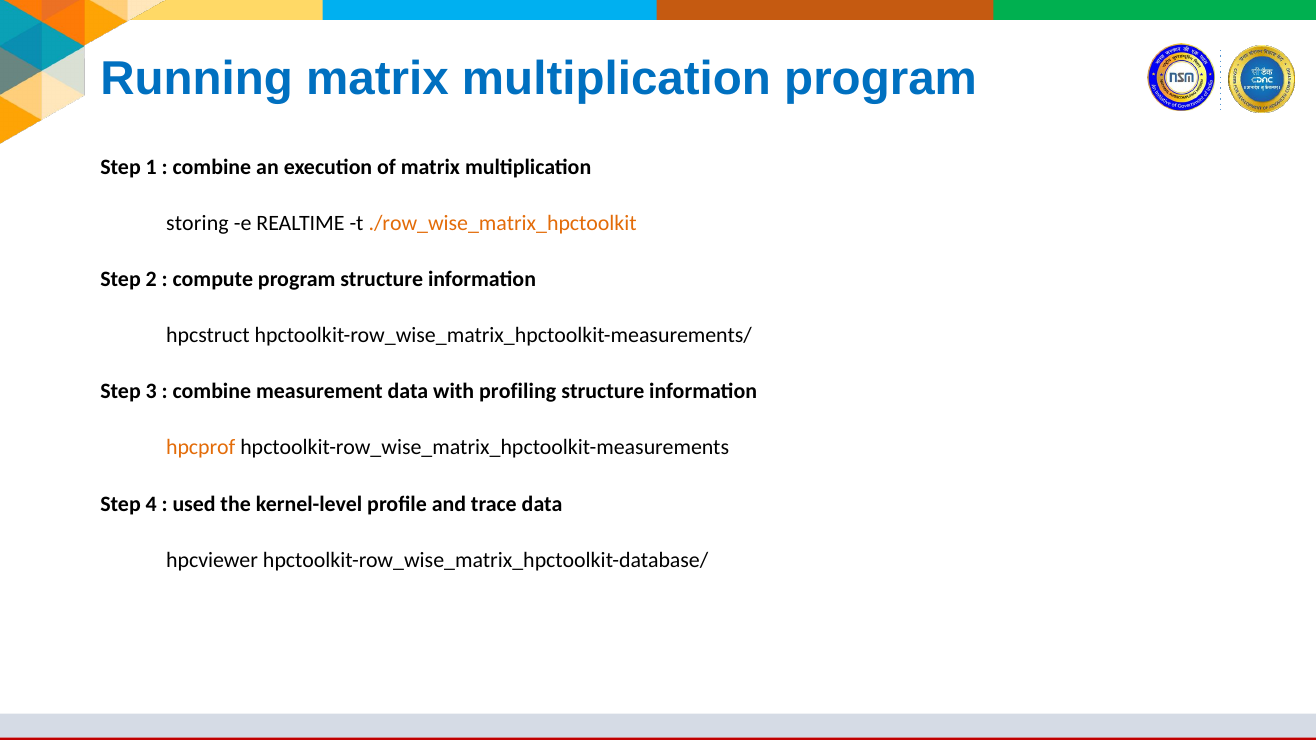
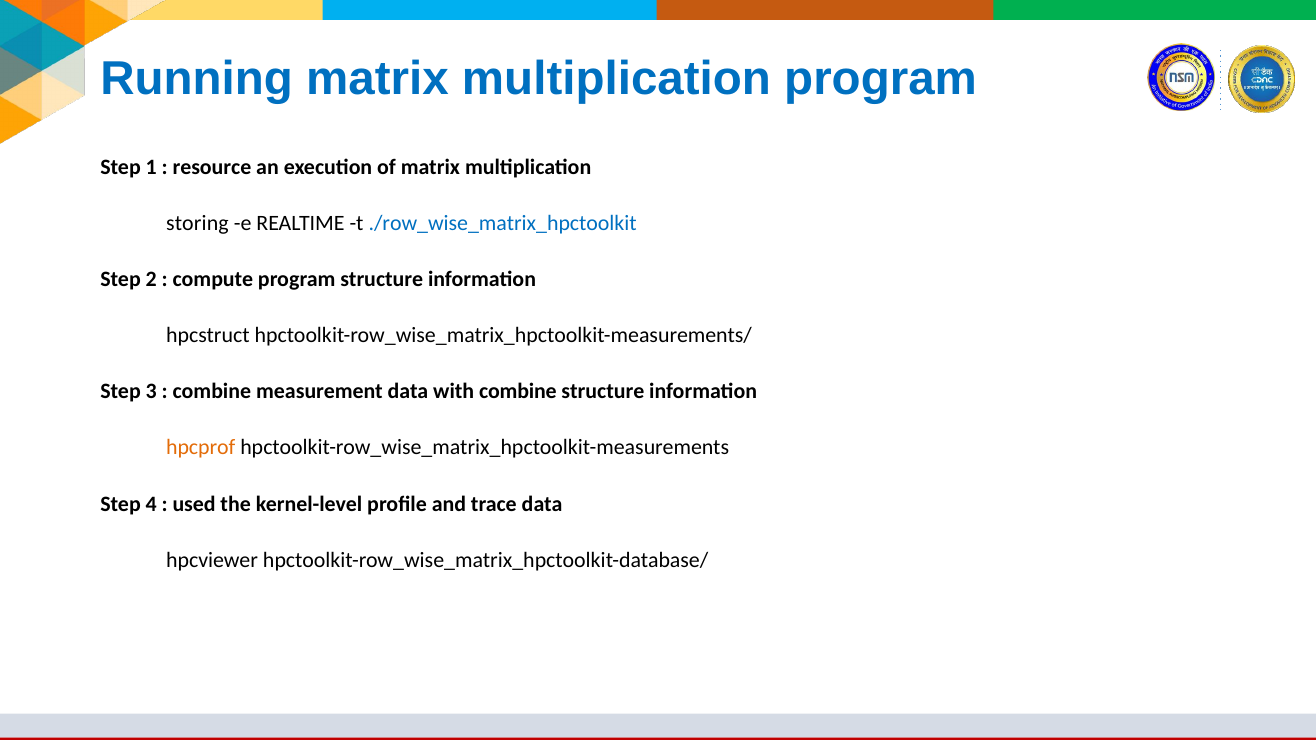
combine at (212, 167): combine -> resource
./row_wise_matrix_hpctoolkit colour: orange -> blue
with profiling: profiling -> combine
